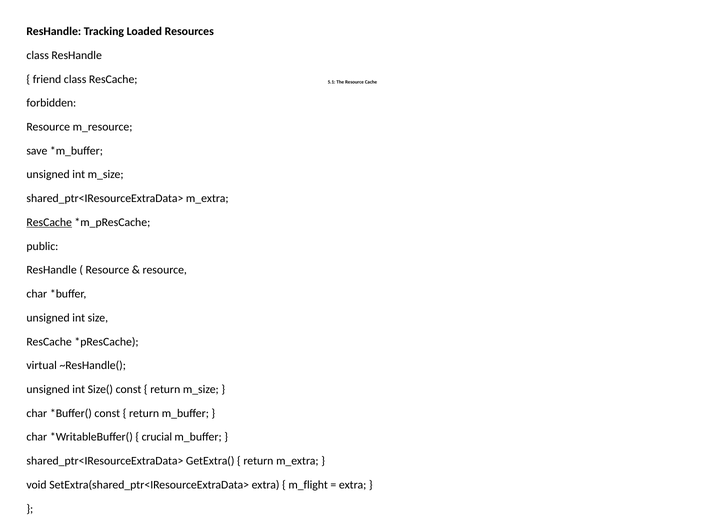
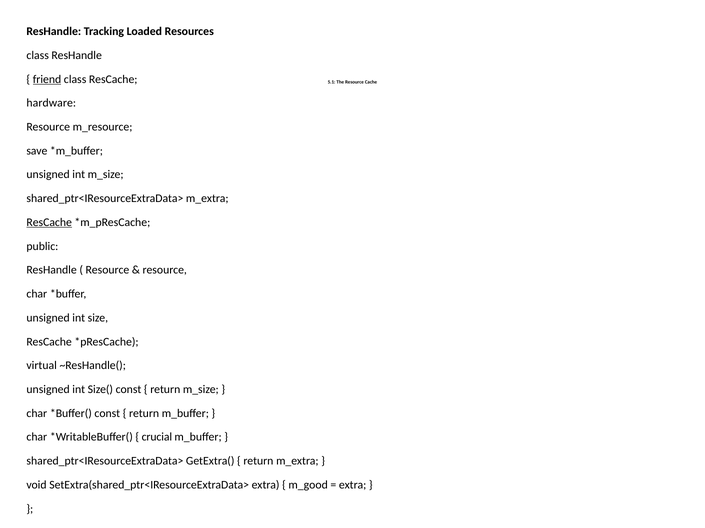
friend underline: none -> present
forbidden: forbidden -> hardware
m_flight: m_flight -> m_good
